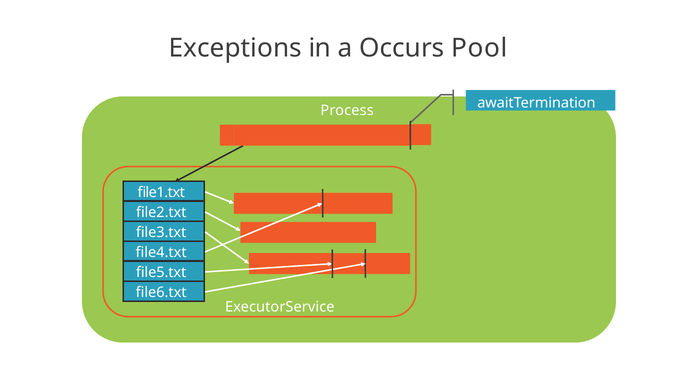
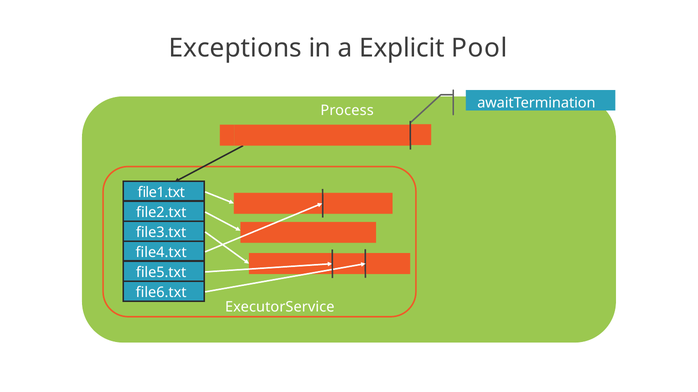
Occurs: Occurs -> Explicit
